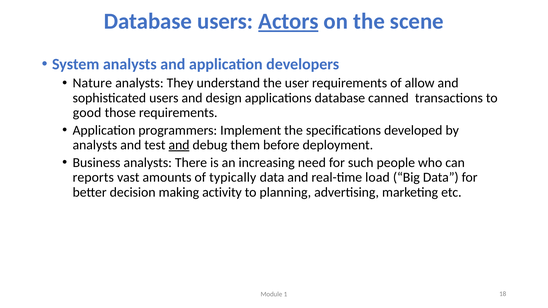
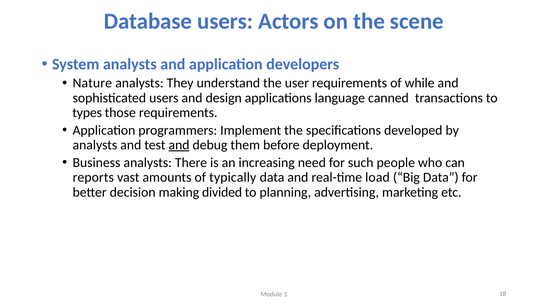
Actors underline: present -> none
allow: allow -> while
applications database: database -> language
good: good -> types
activity: activity -> divided
